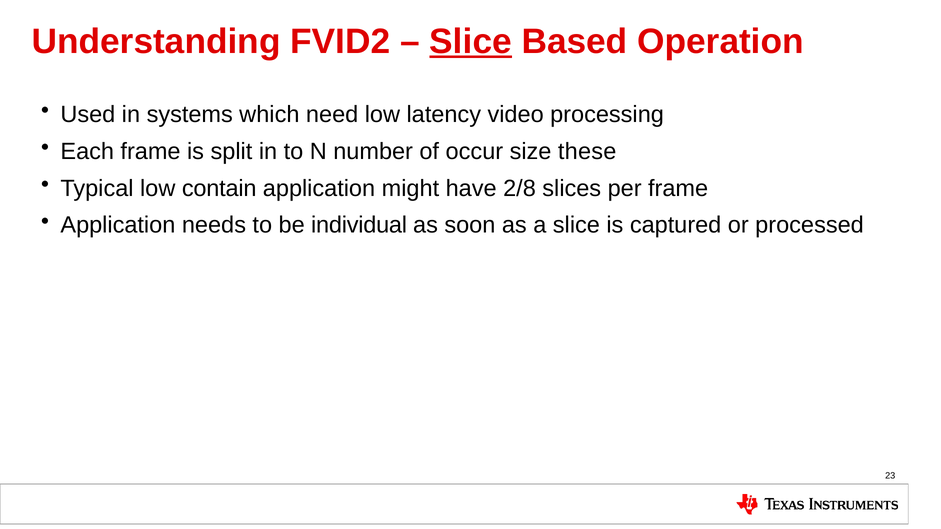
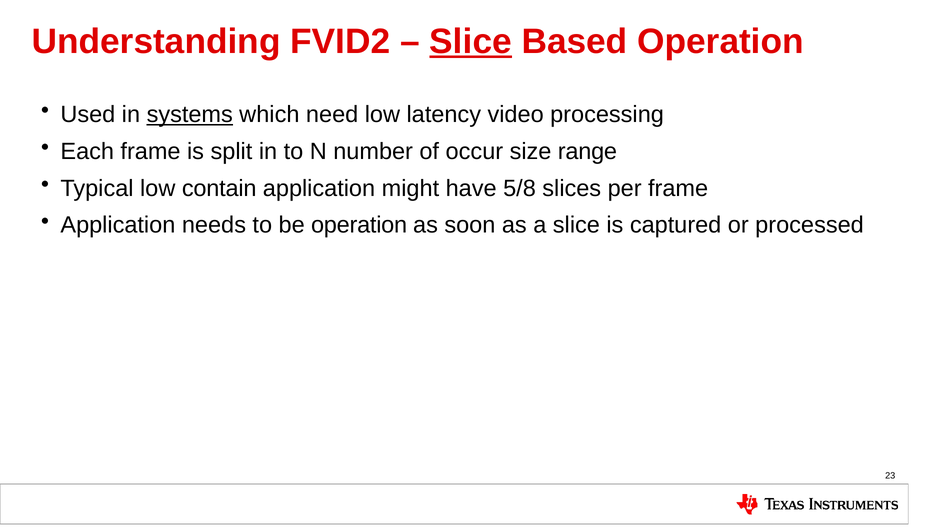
systems underline: none -> present
these: these -> range
2/8: 2/8 -> 5/8
be individual: individual -> operation
